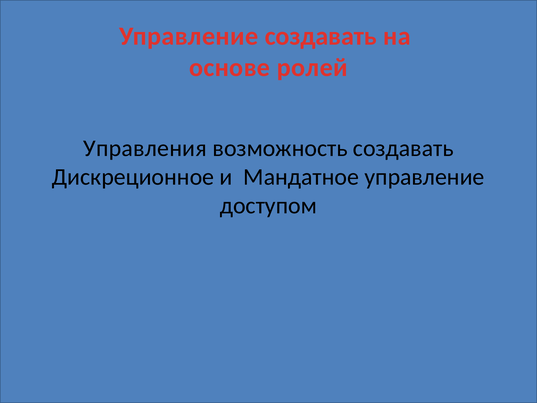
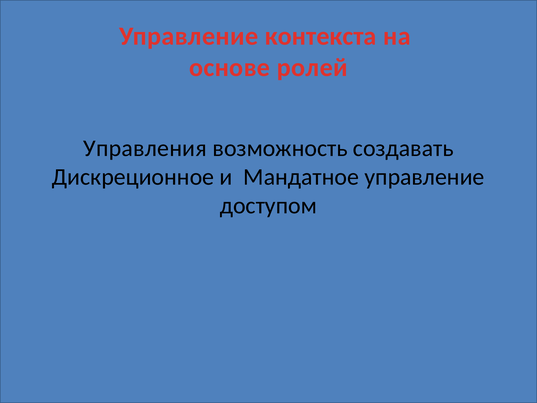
Управление создавать: создавать -> контекста
